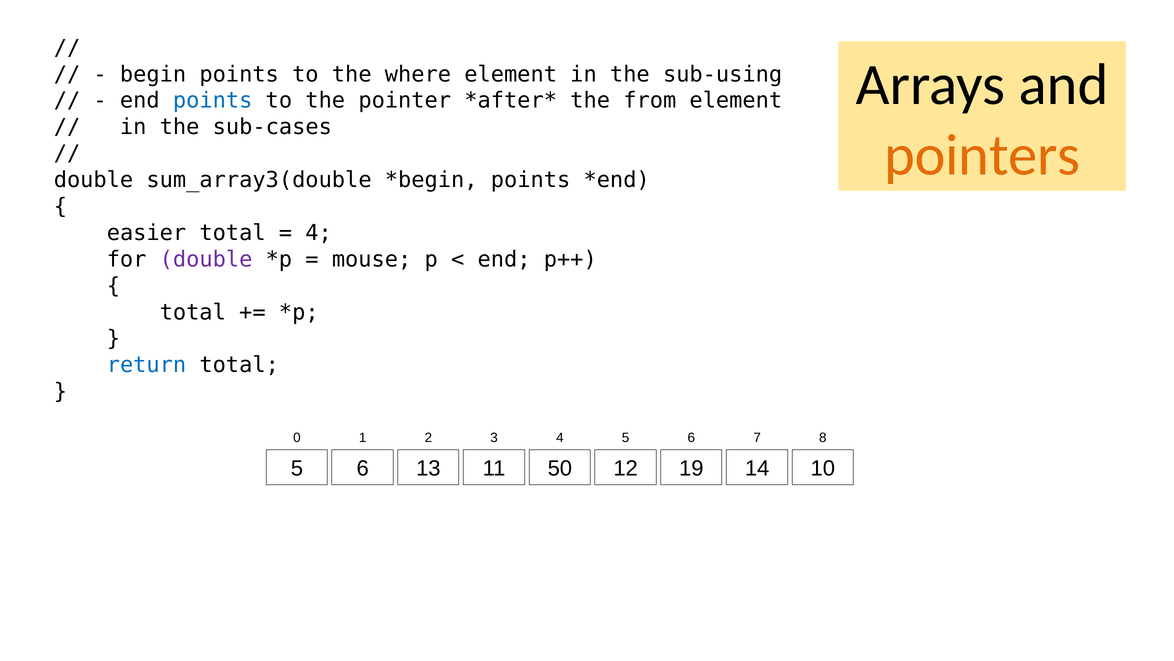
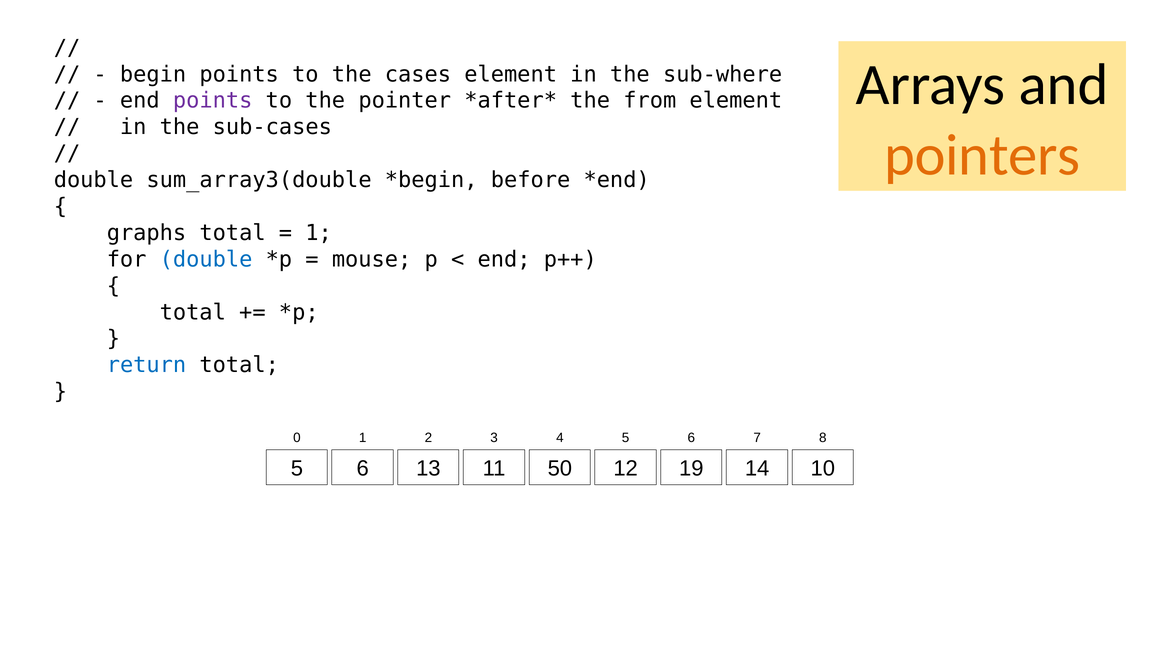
where: where -> cases
sub-using: sub-using -> sub-where
points at (213, 101) colour: blue -> purple
points at (531, 180): points -> before
easier: easier -> graphs
4 at (319, 233): 4 -> 1
double at (206, 259) colour: purple -> blue
